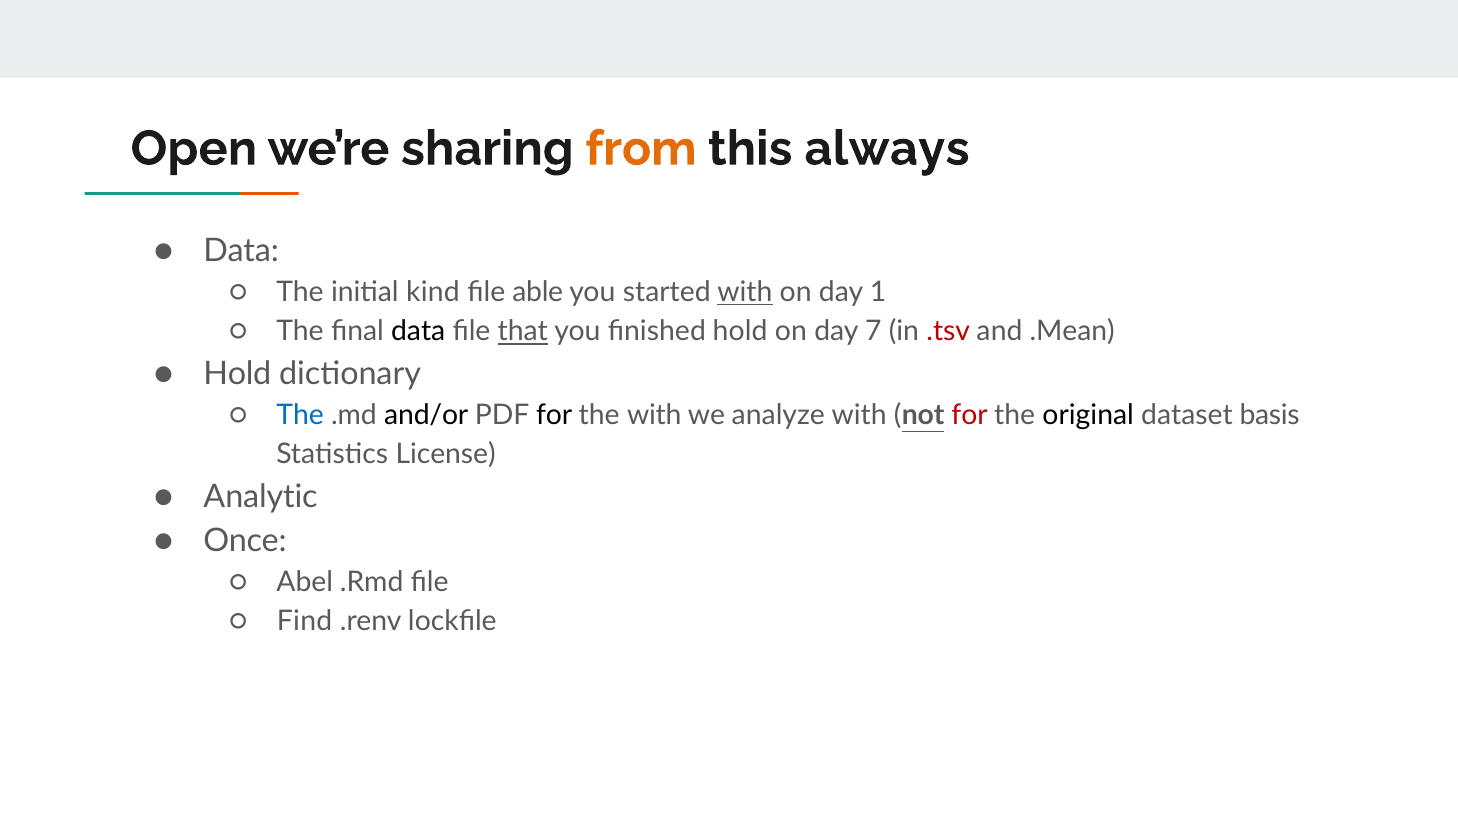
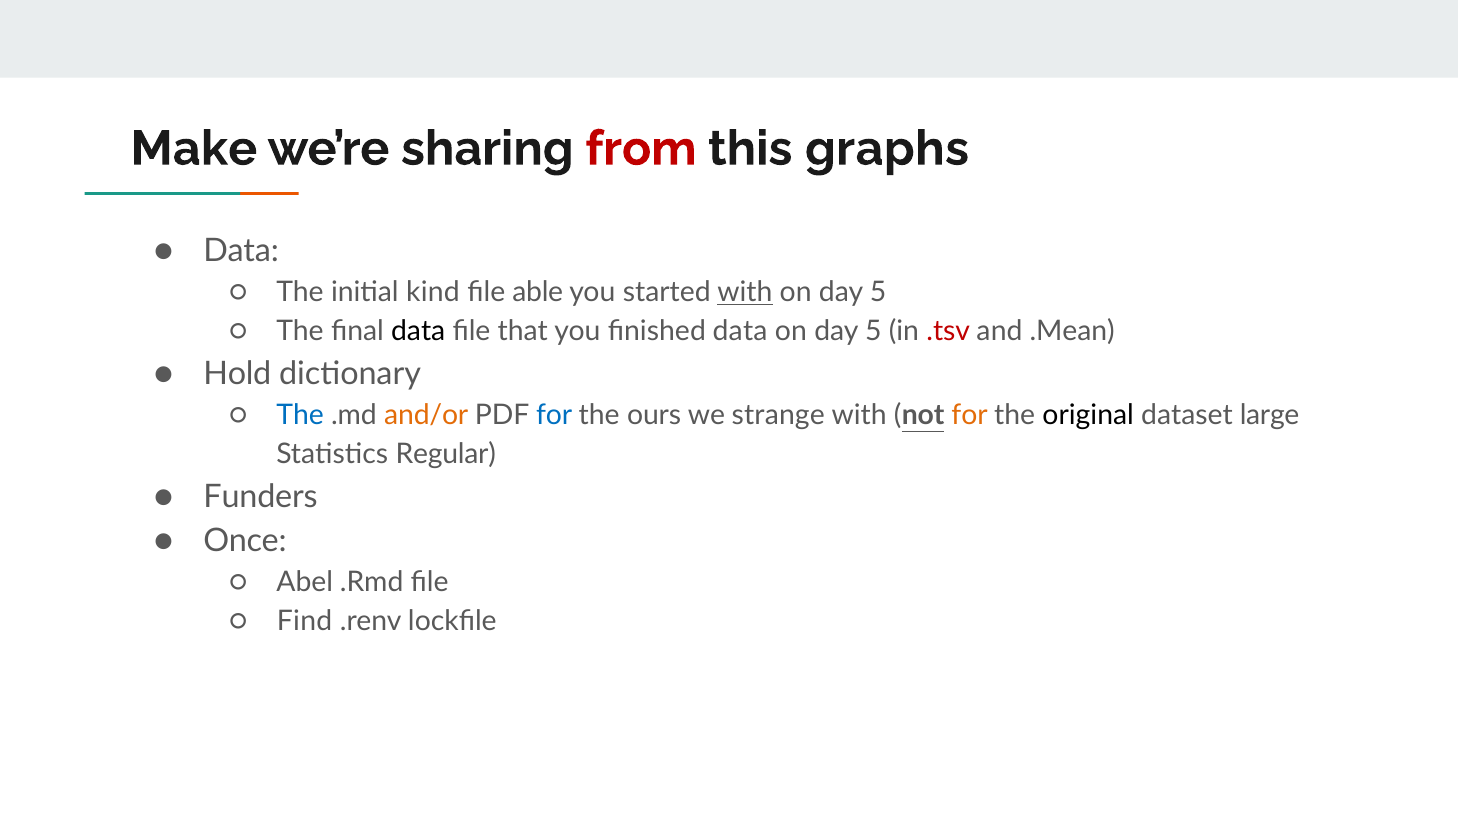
Open: Open -> Make
from colour: orange -> red
always: always -> graphs
1 at (878, 292): 1 -> 5
that underline: present -> none
finished hold: hold -> data
7 at (873, 332): 7 -> 5
and/or colour: black -> orange
for at (554, 415) colour: black -> blue
the with: with -> ours
analyze: analyze -> strange
for at (970, 415) colour: red -> orange
basis: basis -> large
License: License -> Regular
Analytic: Analytic -> Funders
